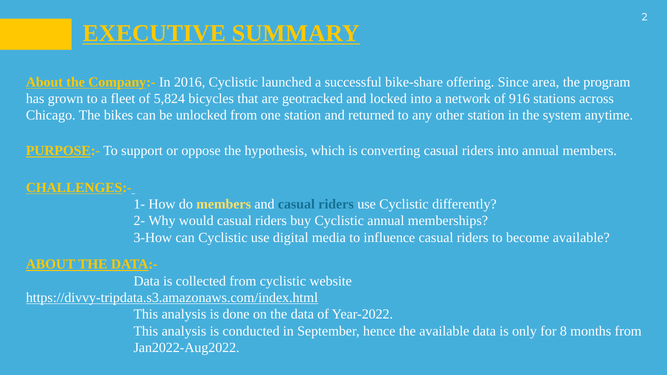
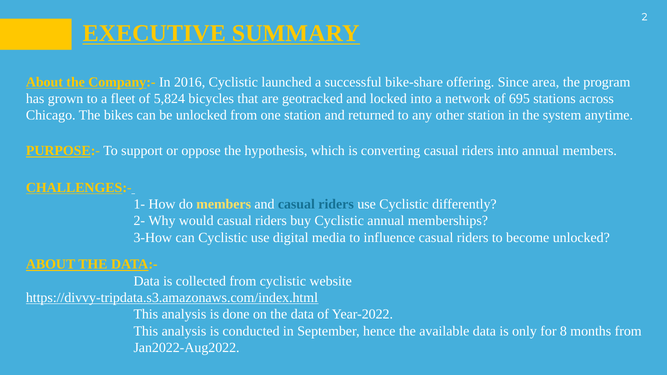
916: 916 -> 695
become available: available -> unlocked
